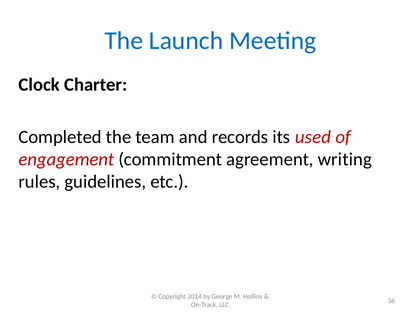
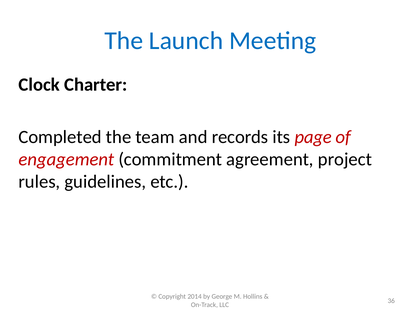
used: used -> page
writing: writing -> project
